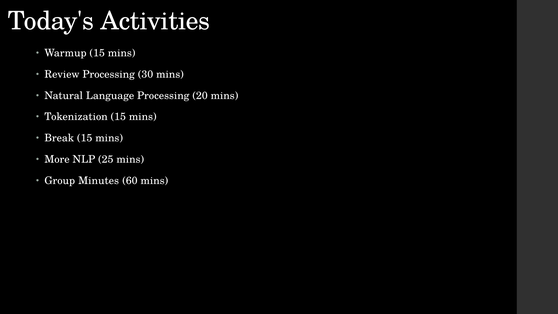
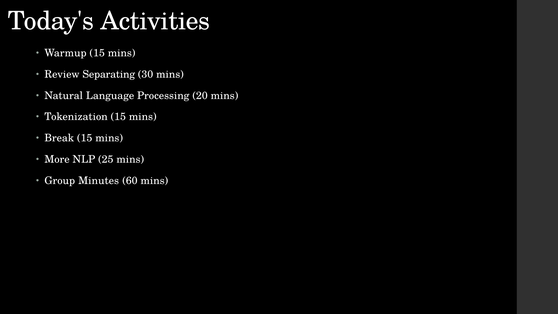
Review Processing: Processing -> Separating
